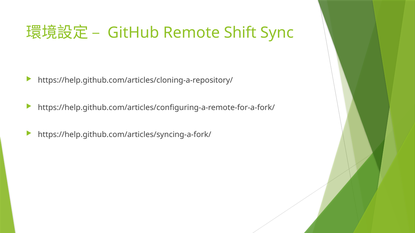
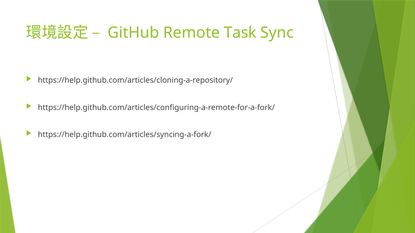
Shift: Shift -> Task
